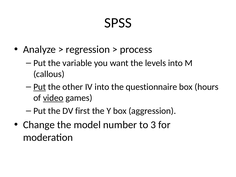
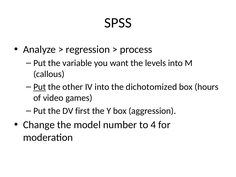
questionnaire: questionnaire -> dichotomized
video underline: present -> none
3: 3 -> 4
